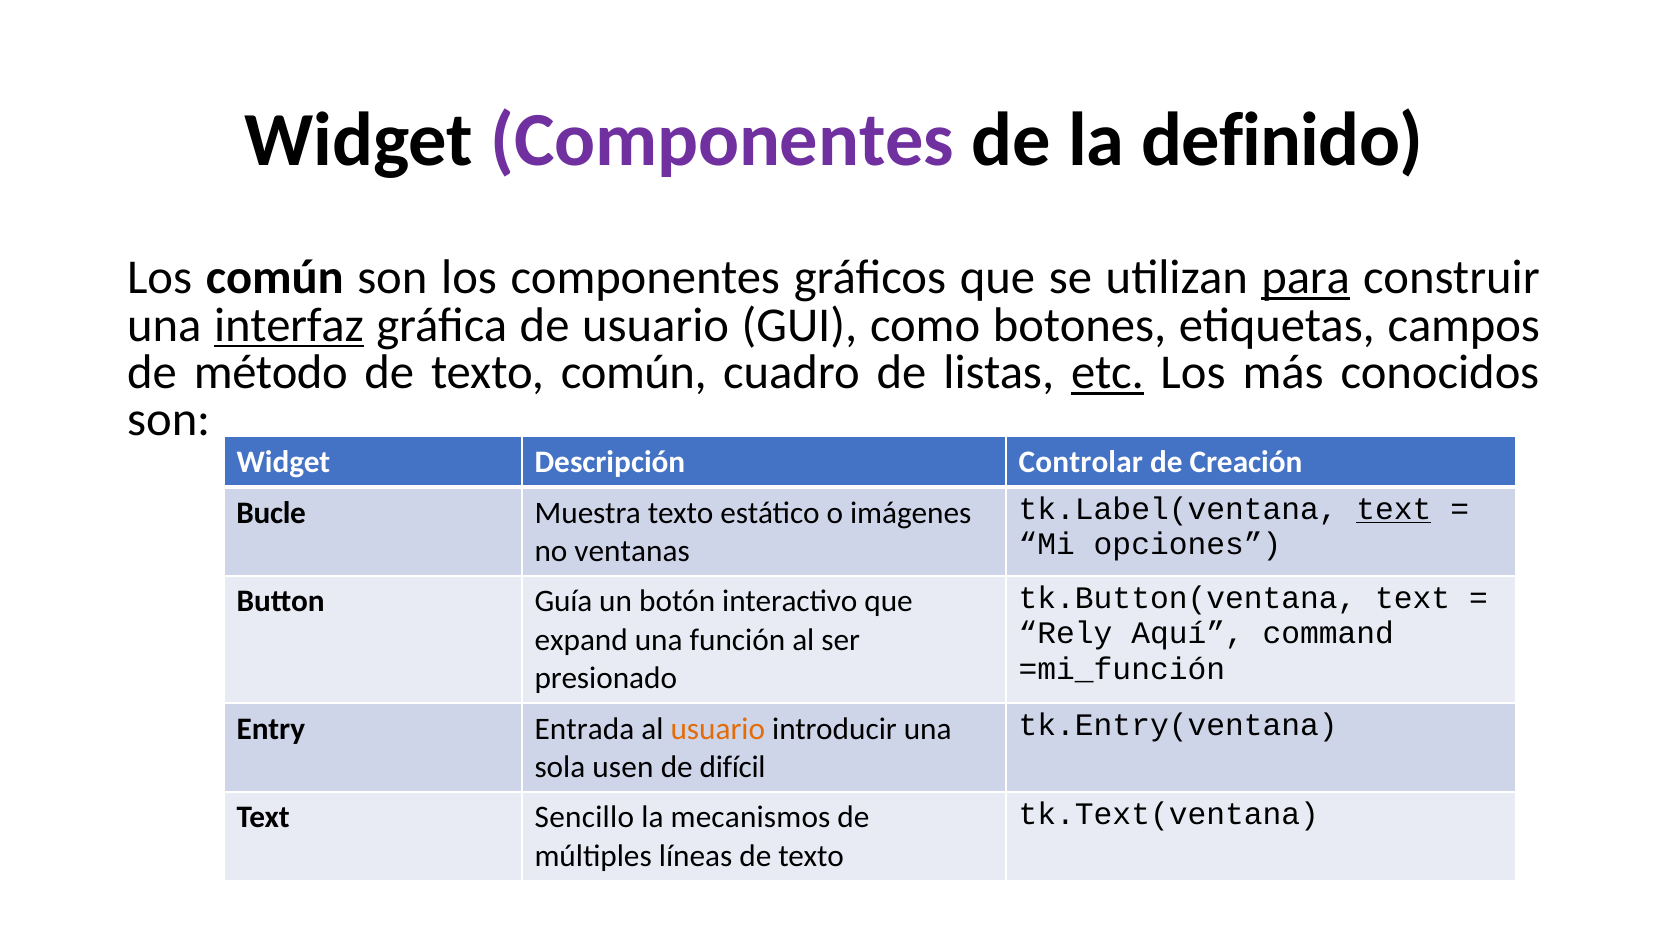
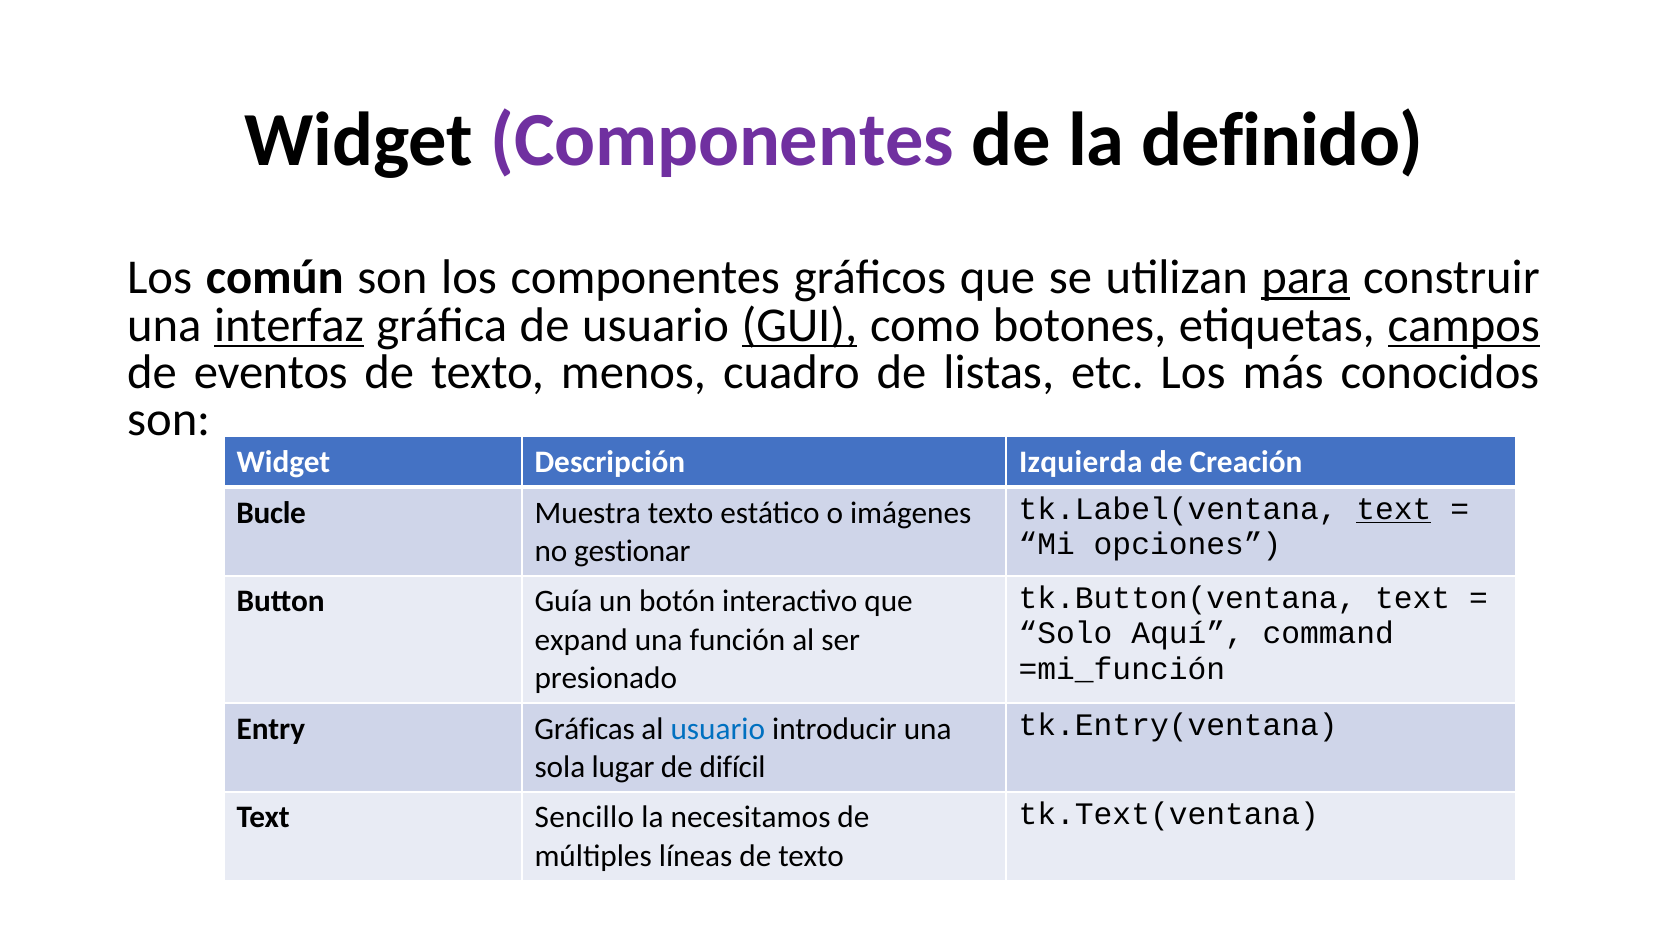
GUI underline: none -> present
campos underline: none -> present
método: método -> eventos
texto común: común -> menos
etc underline: present -> none
Controlar: Controlar -> Izquierda
ventanas: ventanas -> gestionar
Rely: Rely -> Solo
Entrada: Entrada -> Gráficas
usuario at (718, 729) colour: orange -> blue
usen: usen -> lugar
mecanismos: mecanismos -> necesitamos
